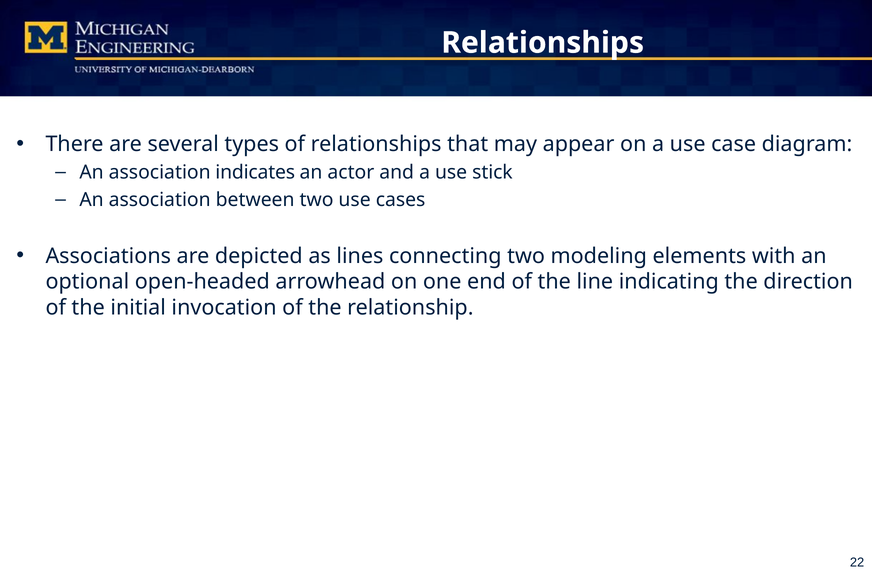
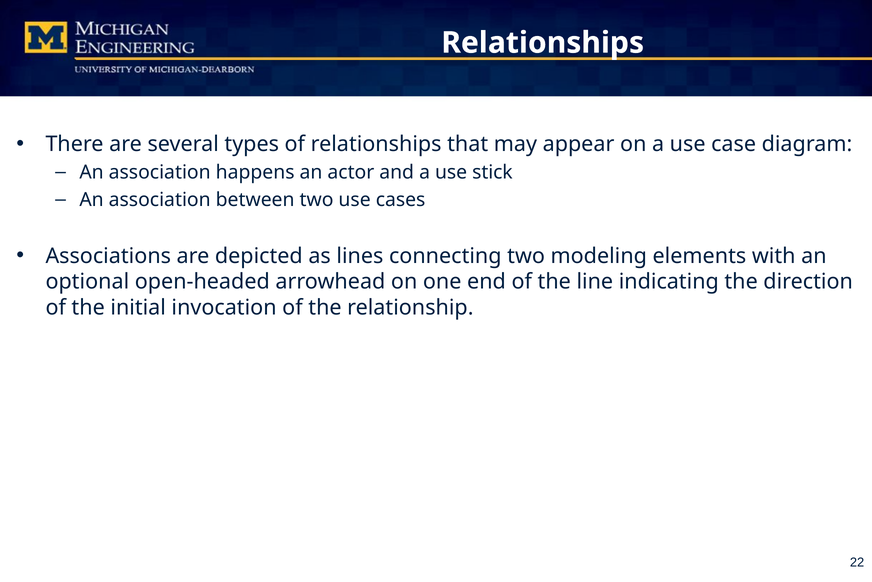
indicates: indicates -> happens
